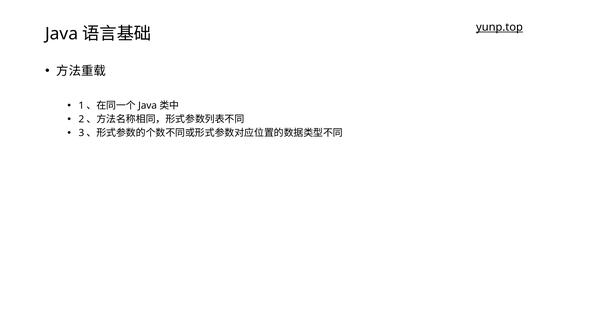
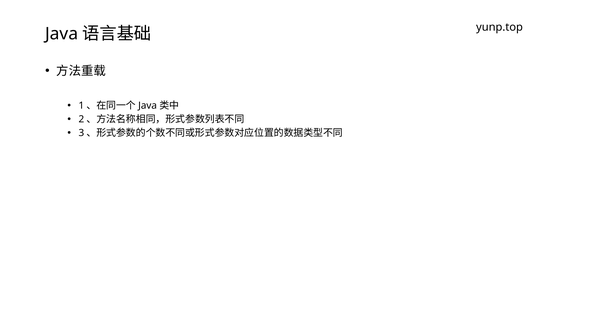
yunp.top underline: present -> none
